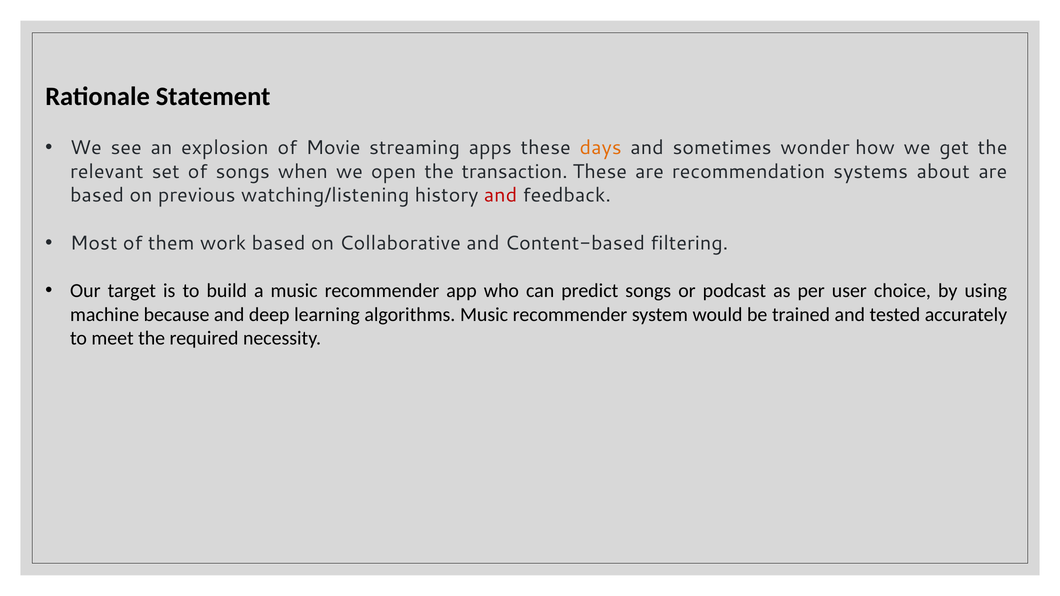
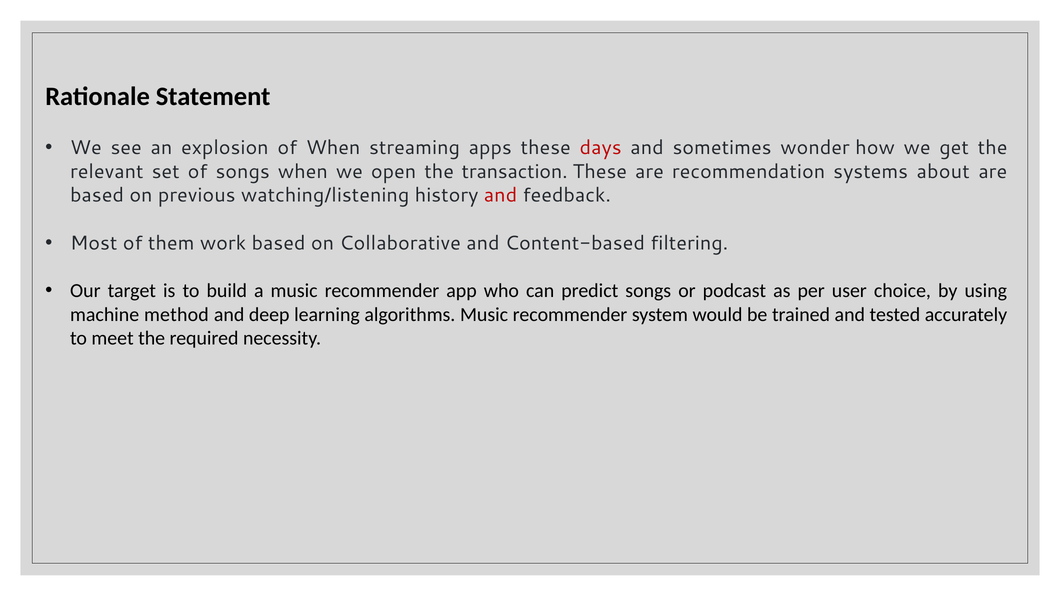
of Movie: Movie -> When
days colour: orange -> red
because: because -> method
